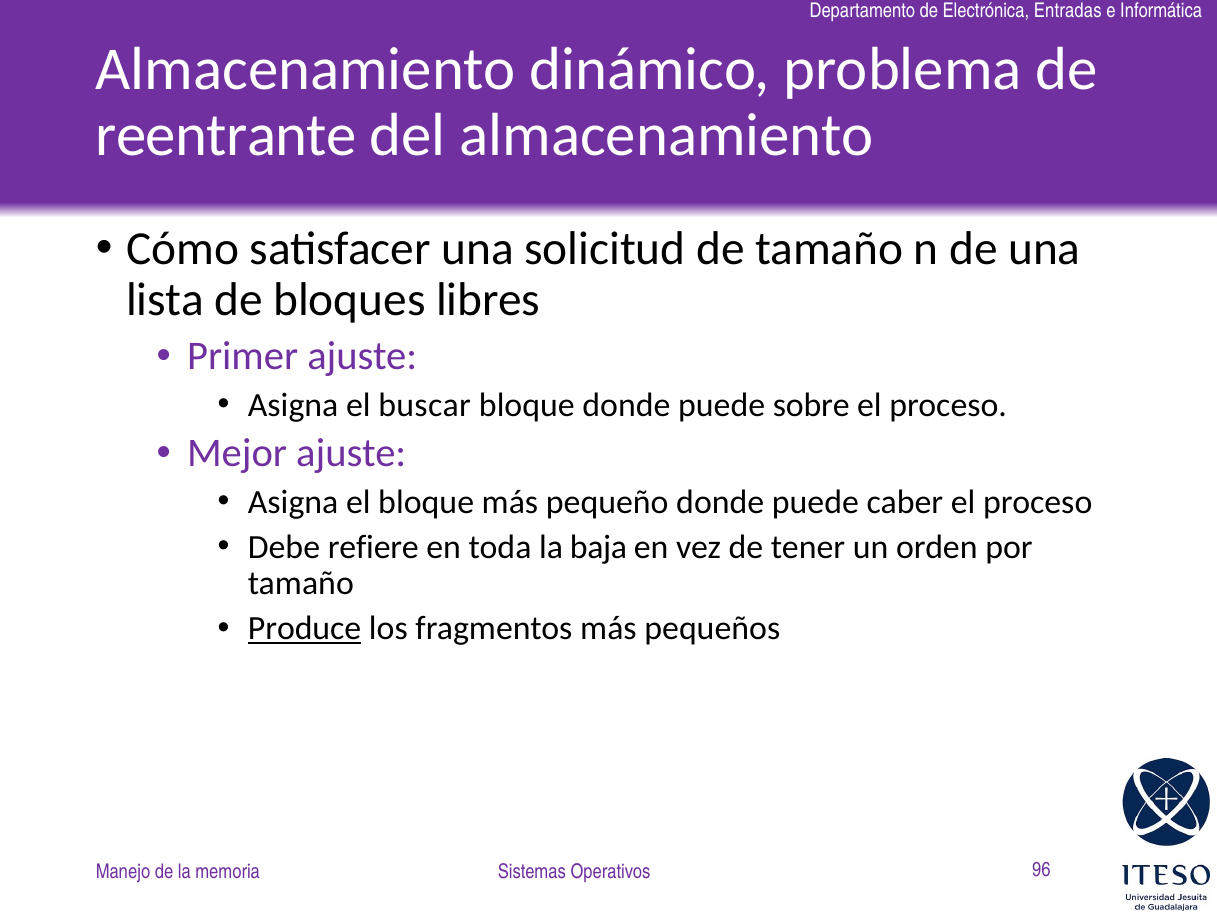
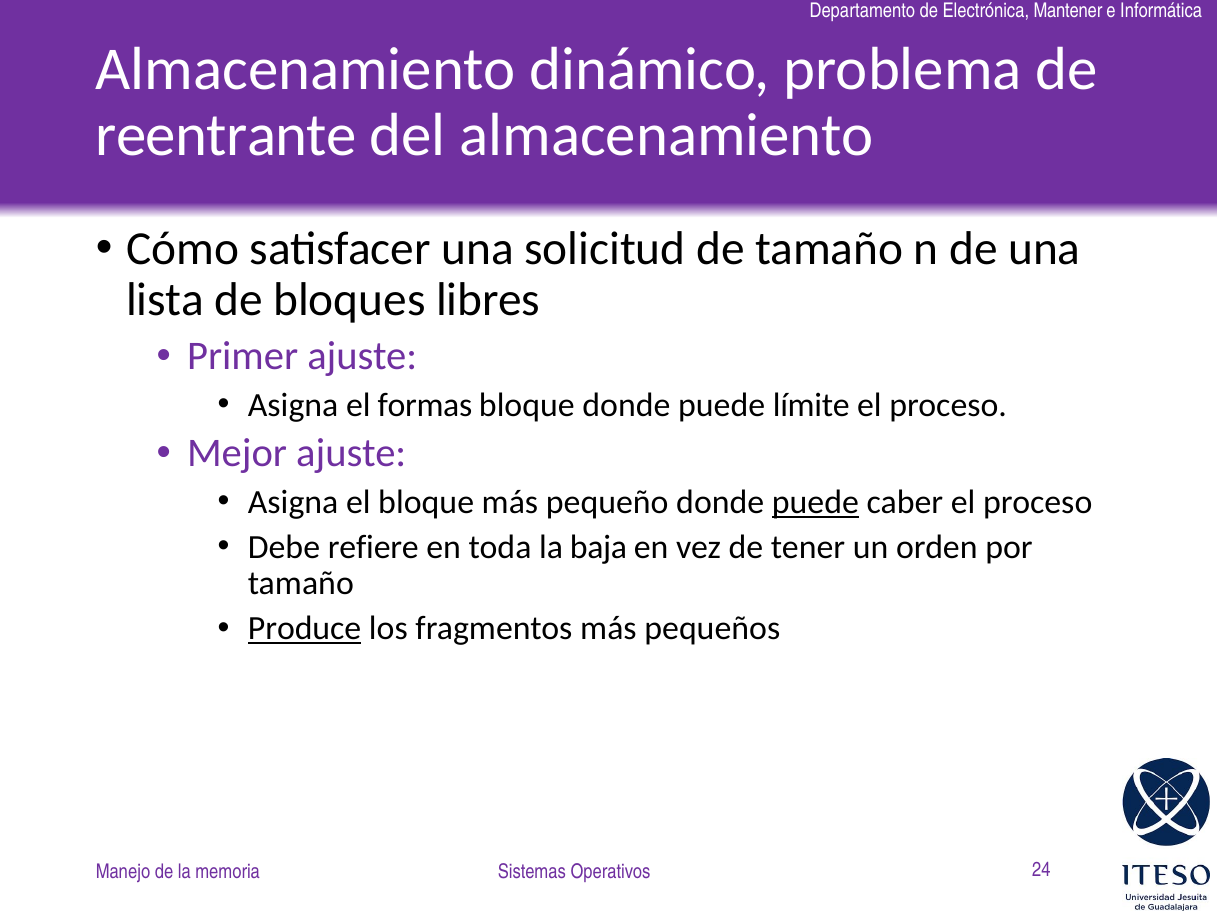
Entradas: Entradas -> Mantener
buscar: buscar -> formas
sobre: sobre -> límite
puede at (815, 502) underline: none -> present
96: 96 -> 24
